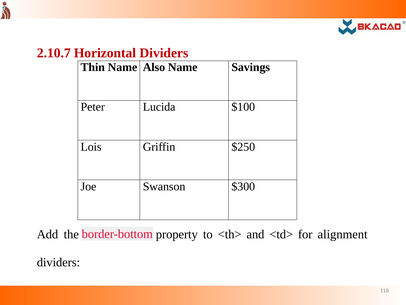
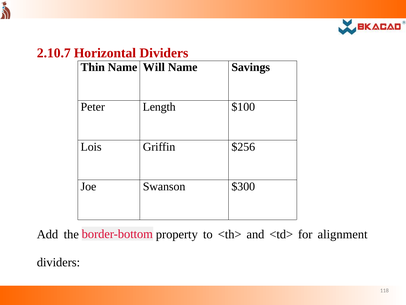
Also: Also -> Will
Lucida: Lucida -> Length
$250: $250 -> $256
